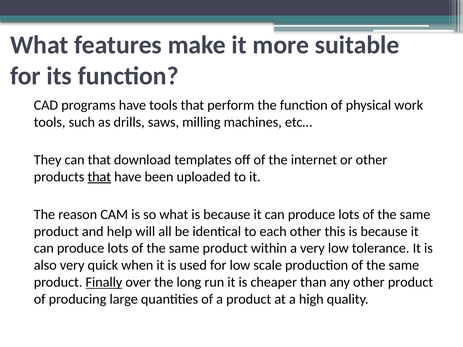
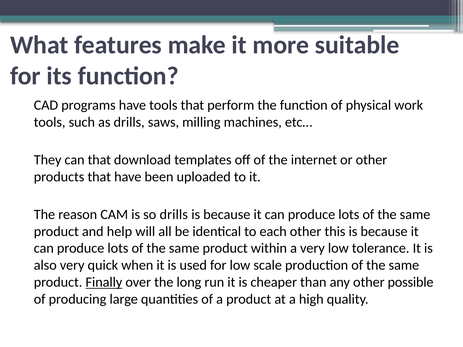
that at (99, 177) underline: present -> none
so what: what -> drills
other product: product -> possible
